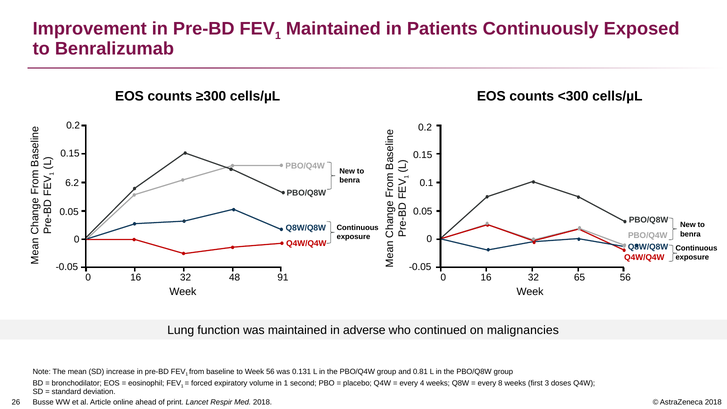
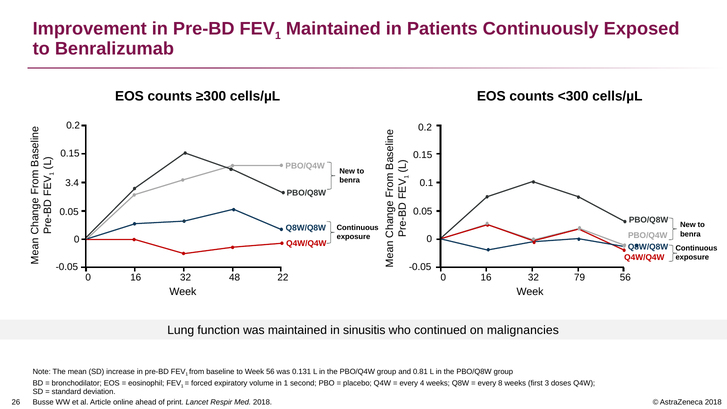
6.2: 6.2 -> 3.4
91: 91 -> 22
65: 65 -> 79
adverse: adverse -> sinusitis
